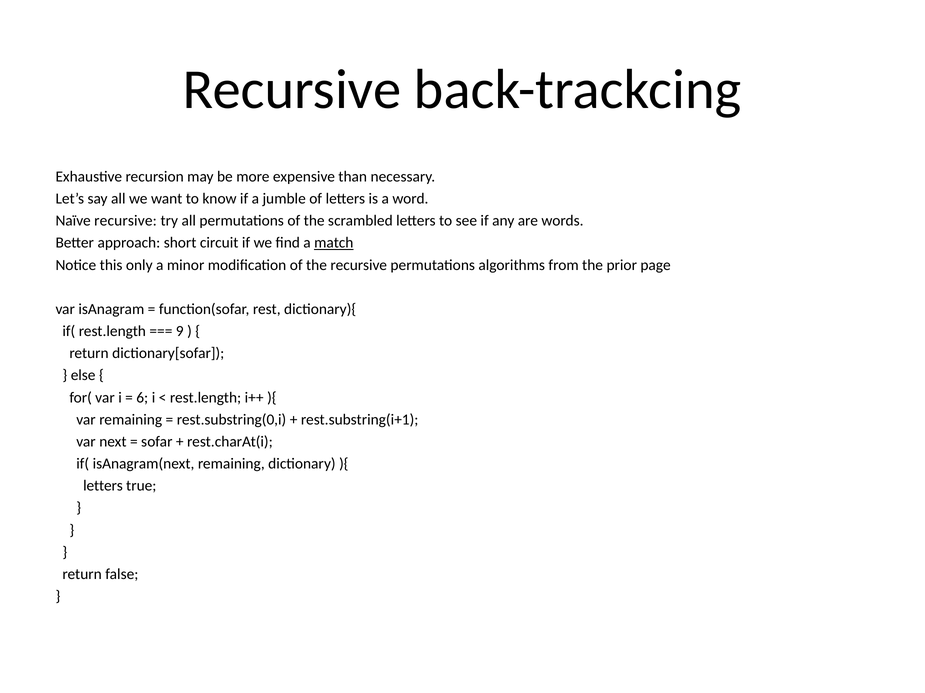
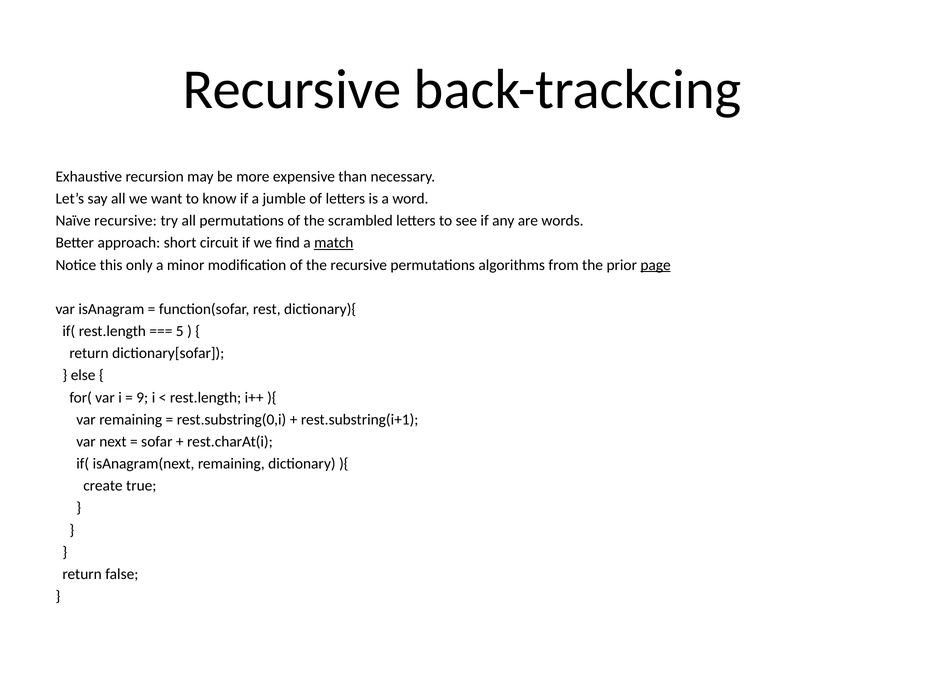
page underline: none -> present
9: 9 -> 5
6: 6 -> 9
letters at (103, 486): letters -> create
